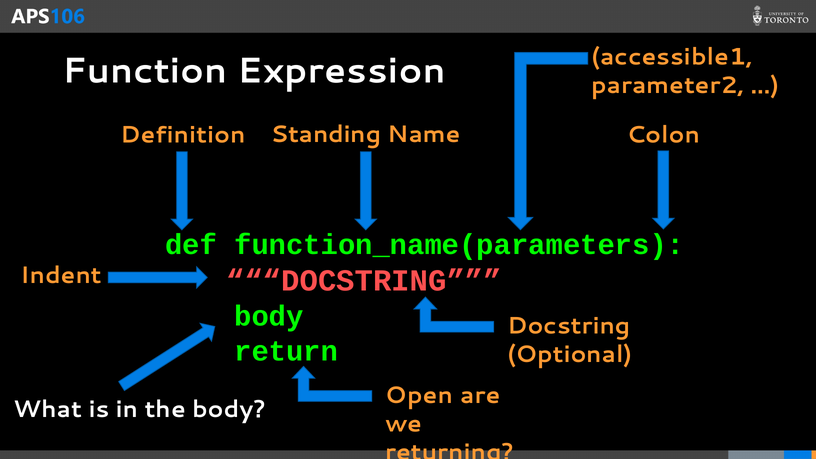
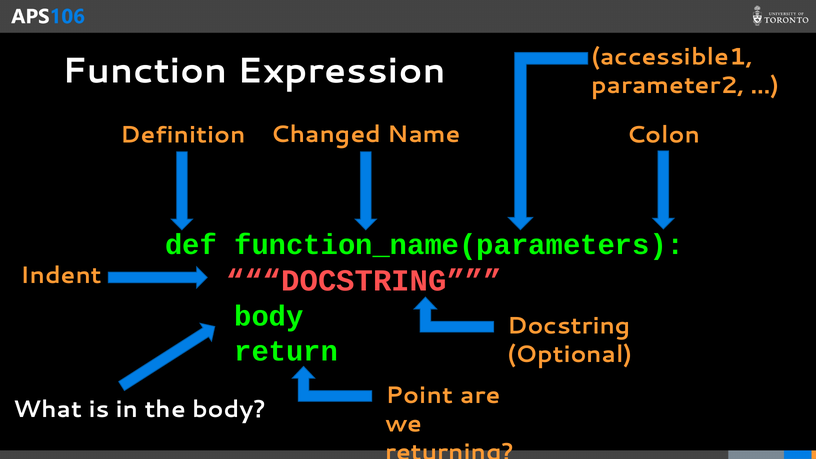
Standing: Standing -> Changed
Open: Open -> Point
